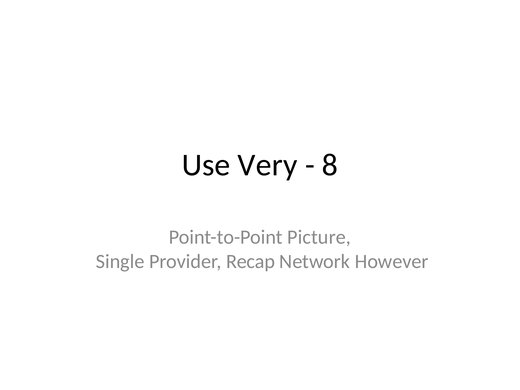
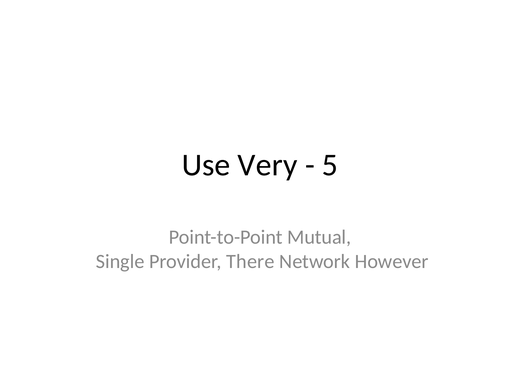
8: 8 -> 5
Picture: Picture -> Mutual
Recap: Recap -> There
